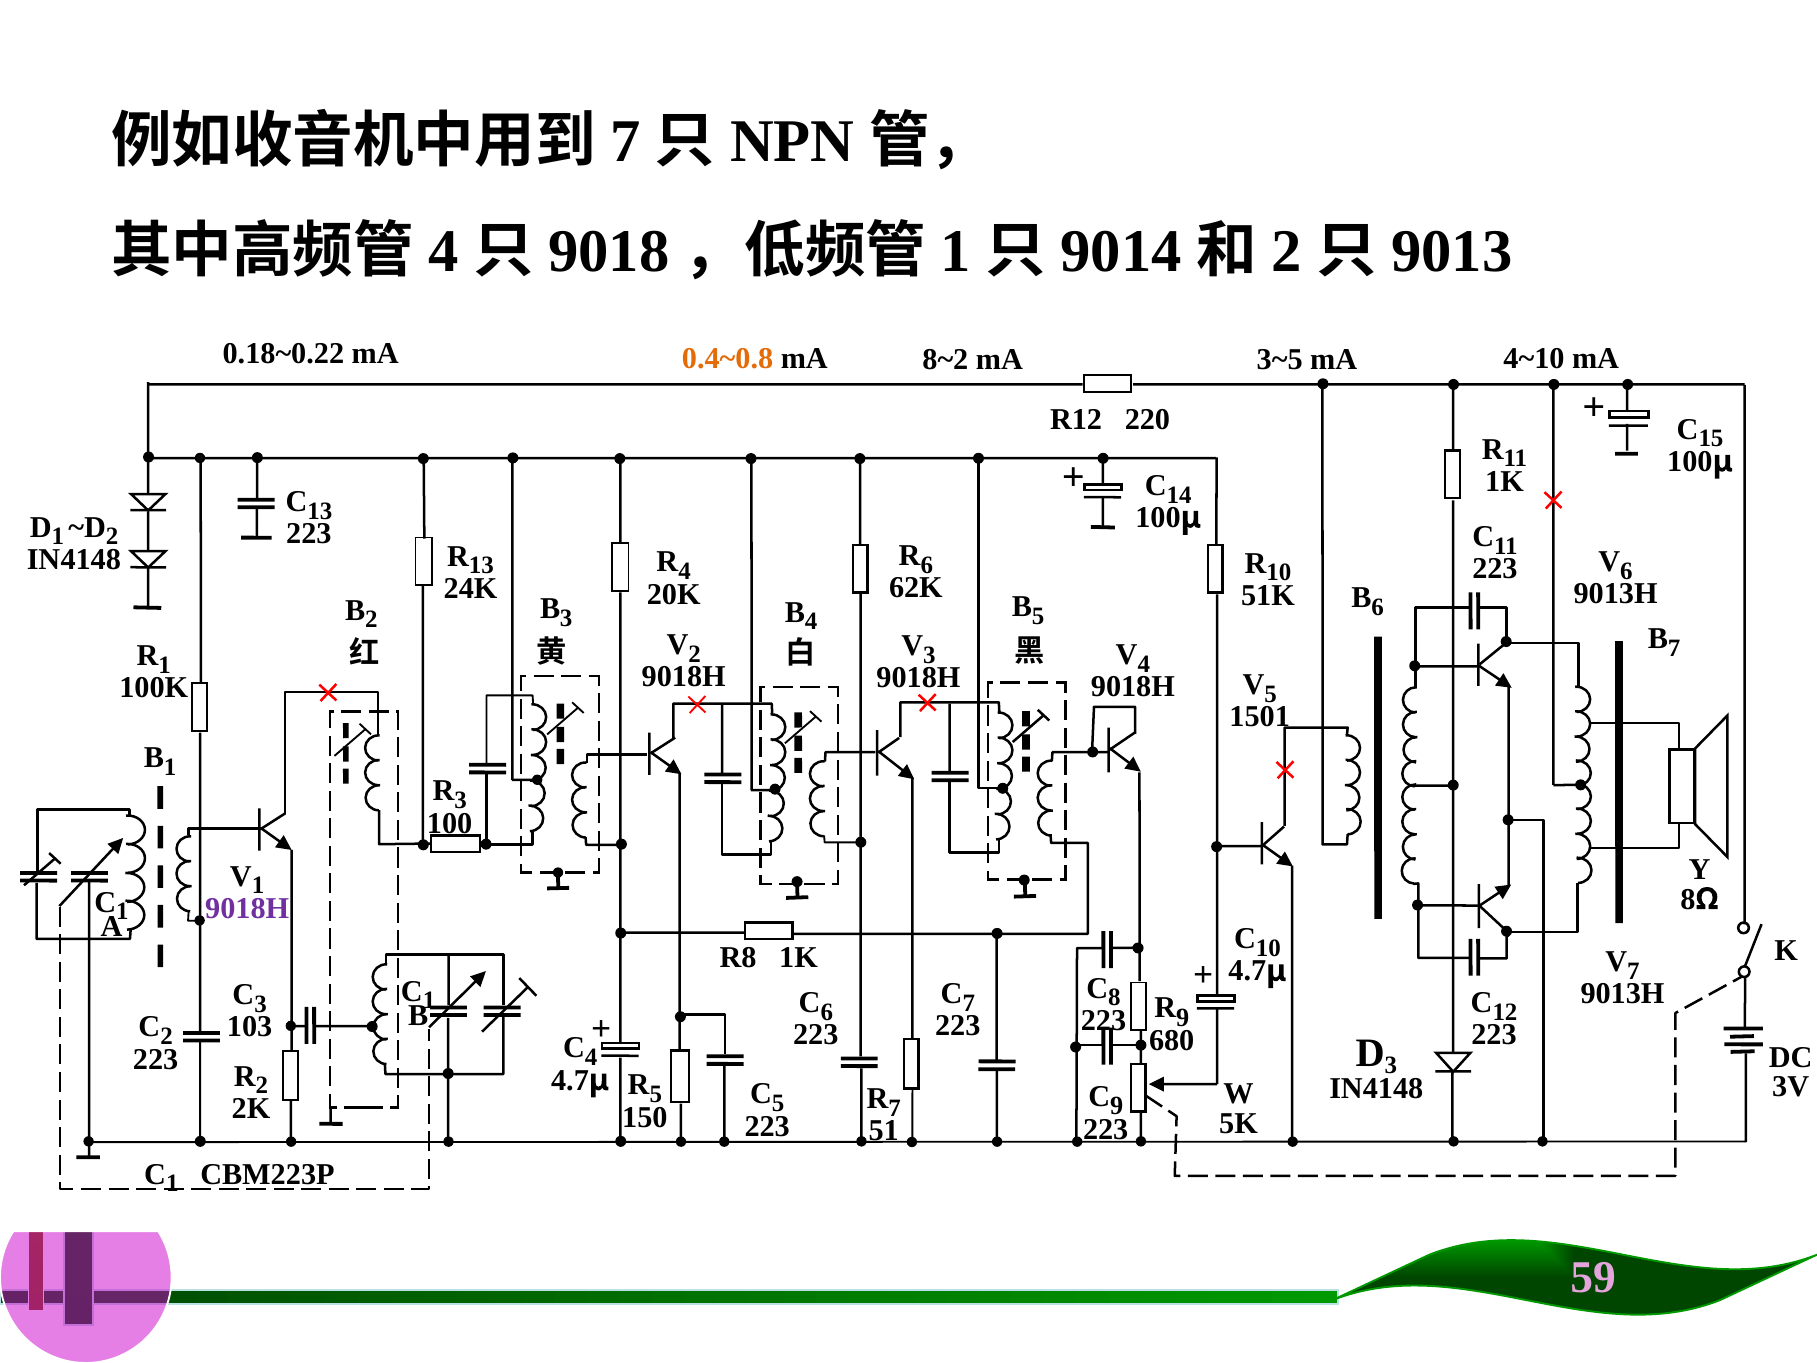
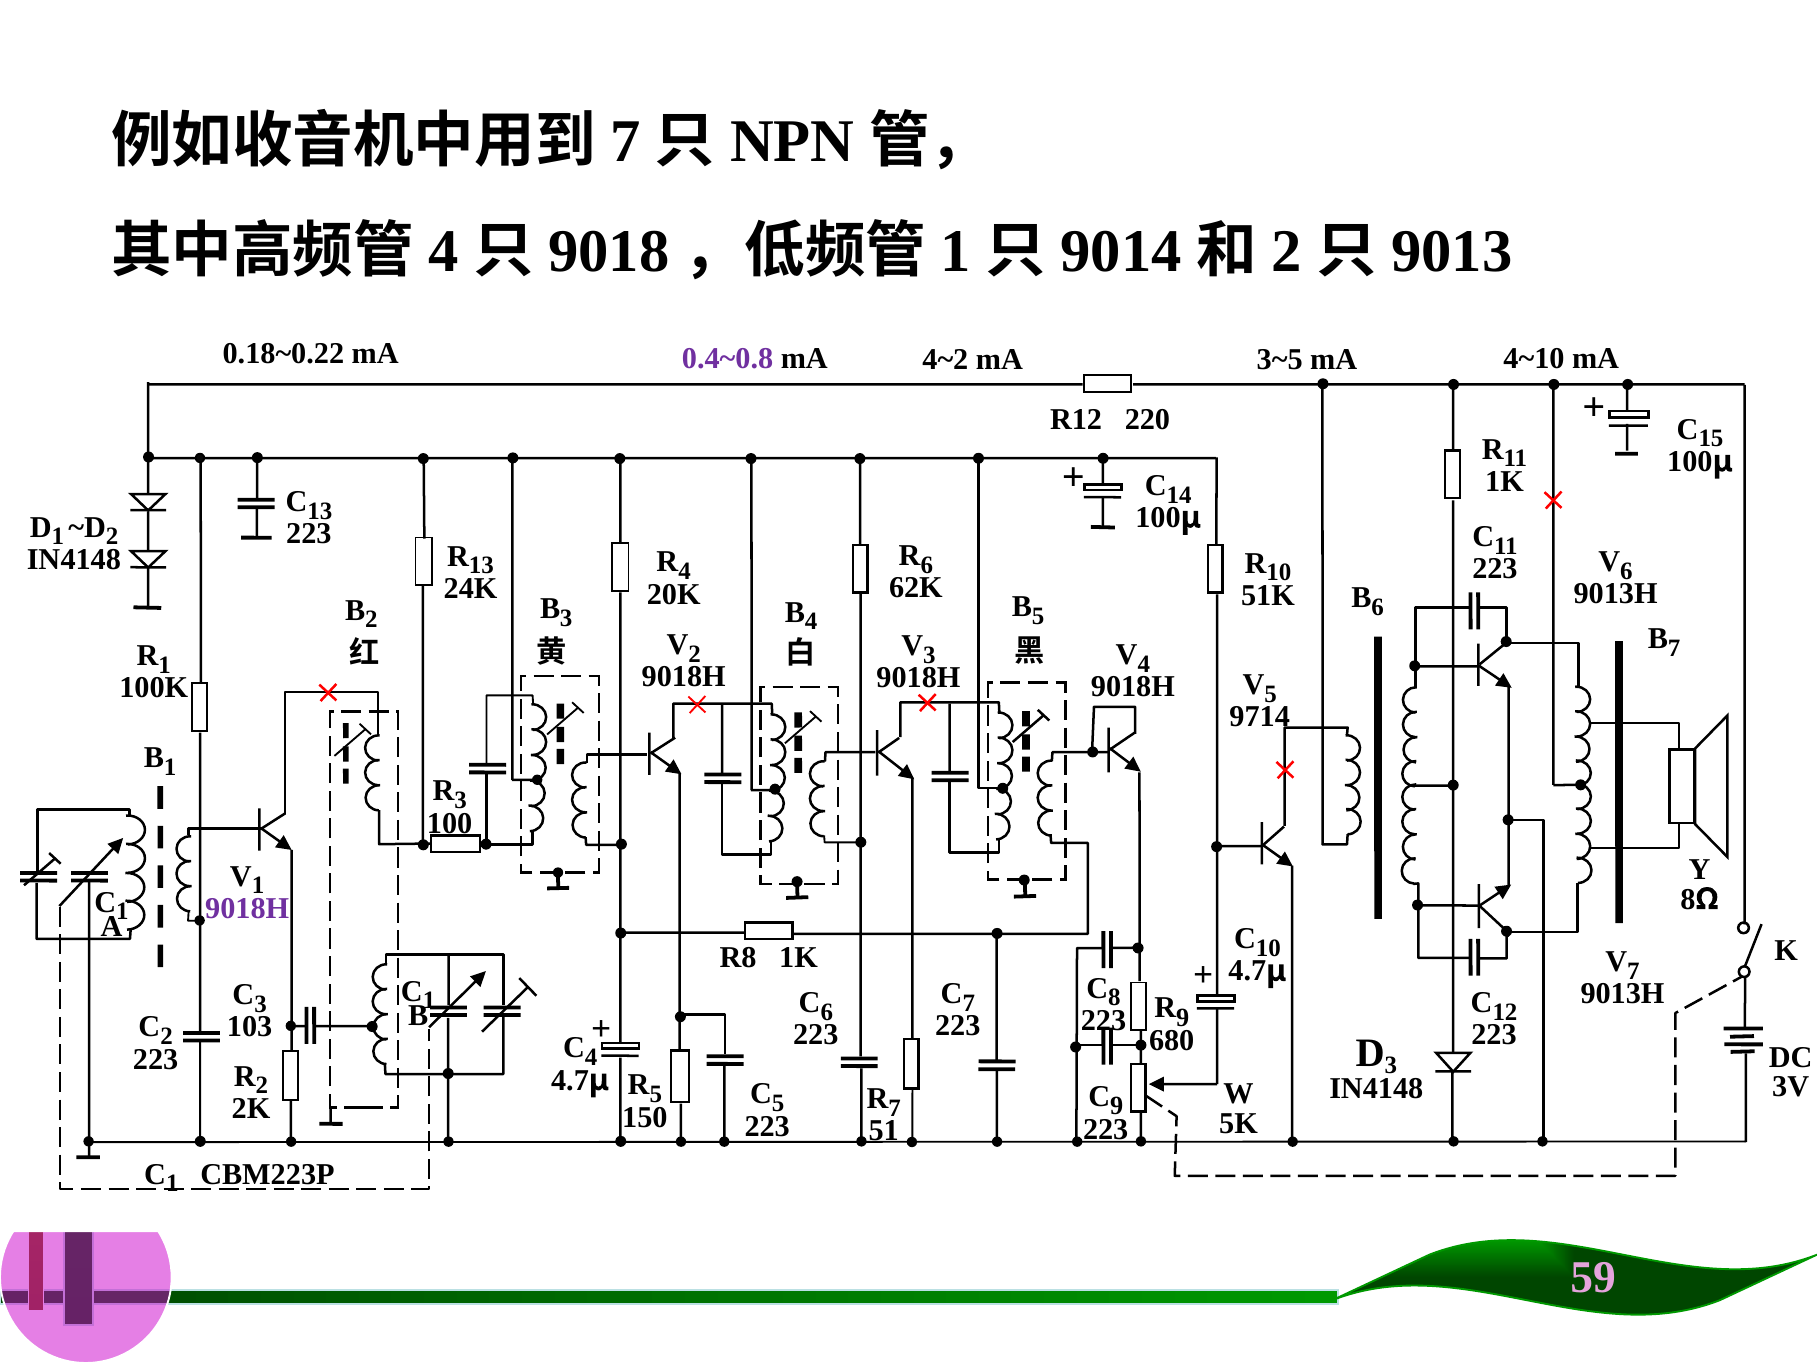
0.4~0.8 colour: orange -> purple
8~2: 8~2 -> 4~2
1501: 1501 -> 9714
